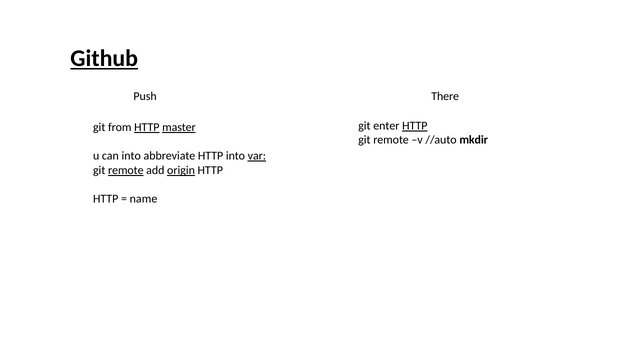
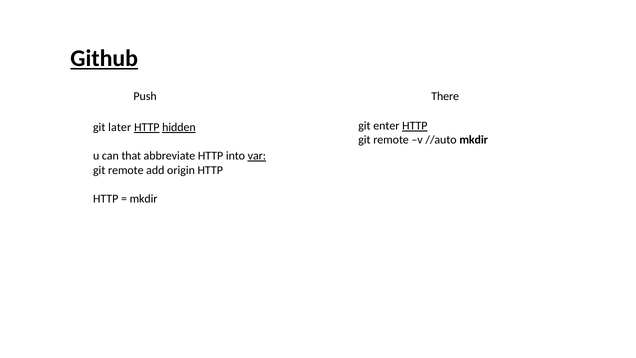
from: from -> later
master: master -> hidden
can into: into -> that
remote at (126, 170) underline: present -> none
origin underline: present -> none
name at (143, 199): name -> mkdir
